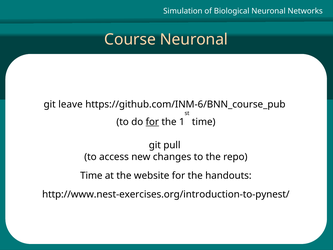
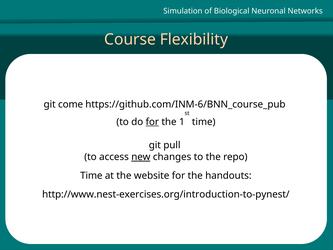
Course Neuronal: Neuronal -> Flexibility
leave: leave -> come
new underline: none -> present
